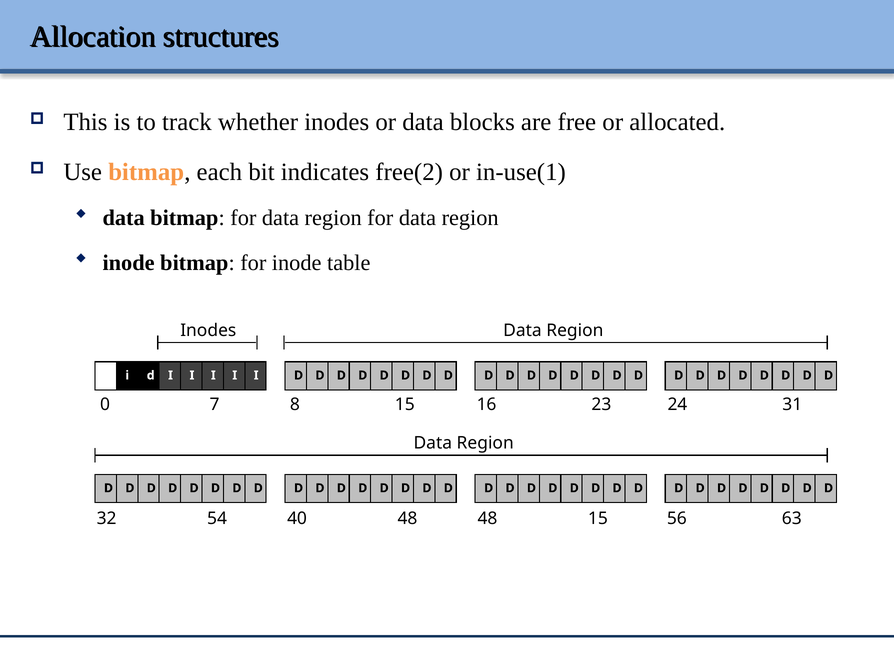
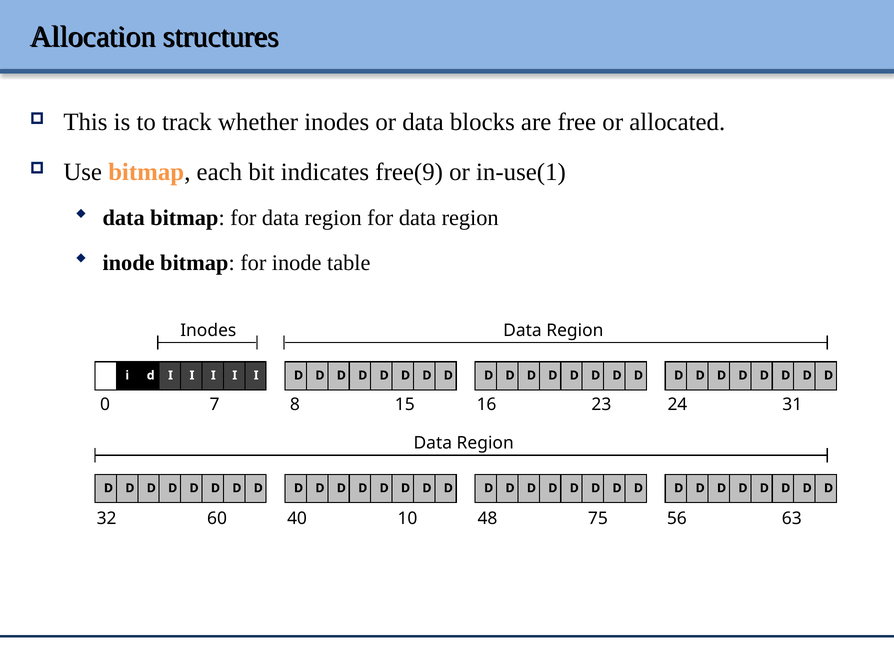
free(2: free(2 -> free(9
54: 54 -> 60
40 48: 48 -> 10
48 15: 15 -> 75
